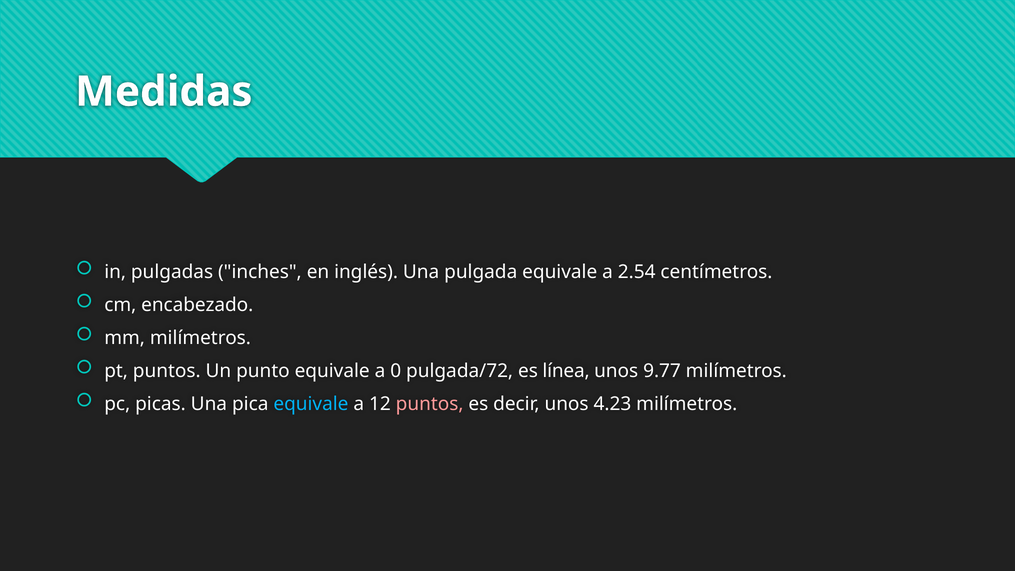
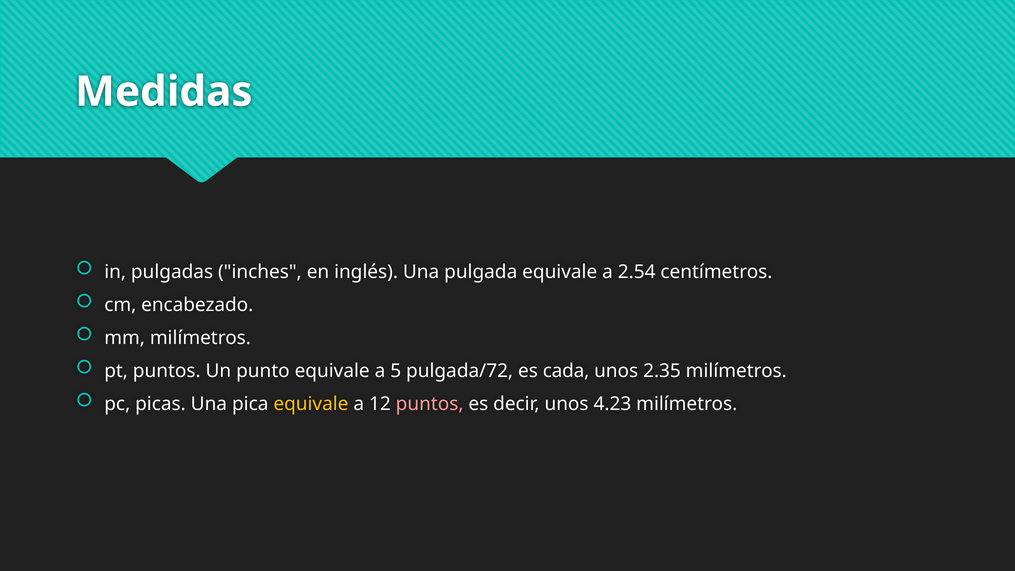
0: 0 -> 5
línea: línea -> cada
9.77: 9.77 -> 2.35
equivale at (311, 404) colour: light blue -> yellow
